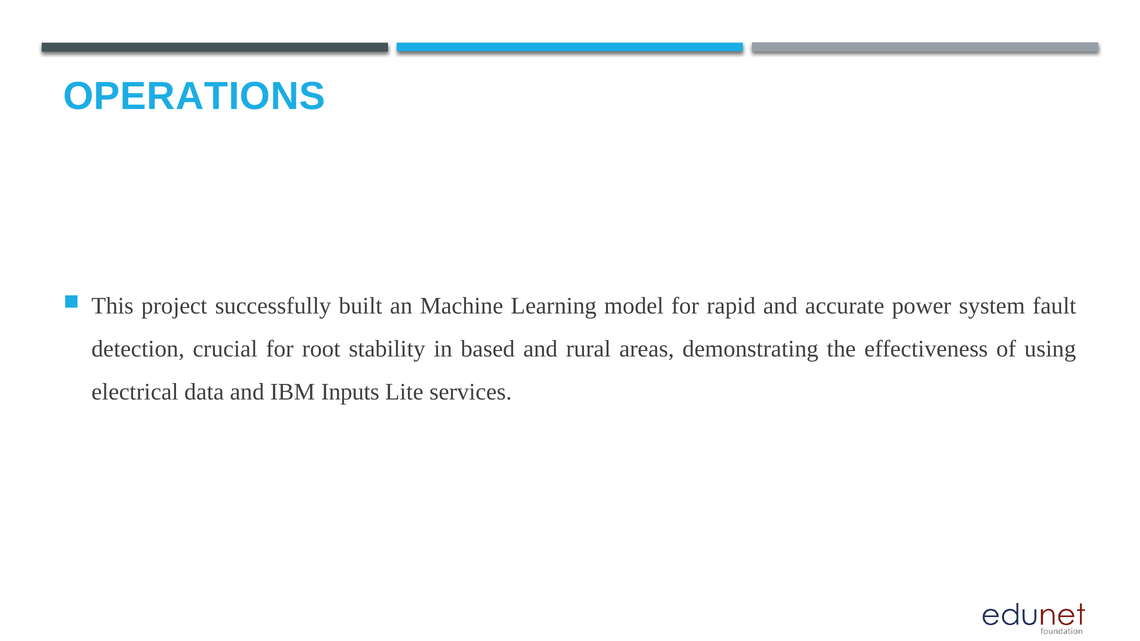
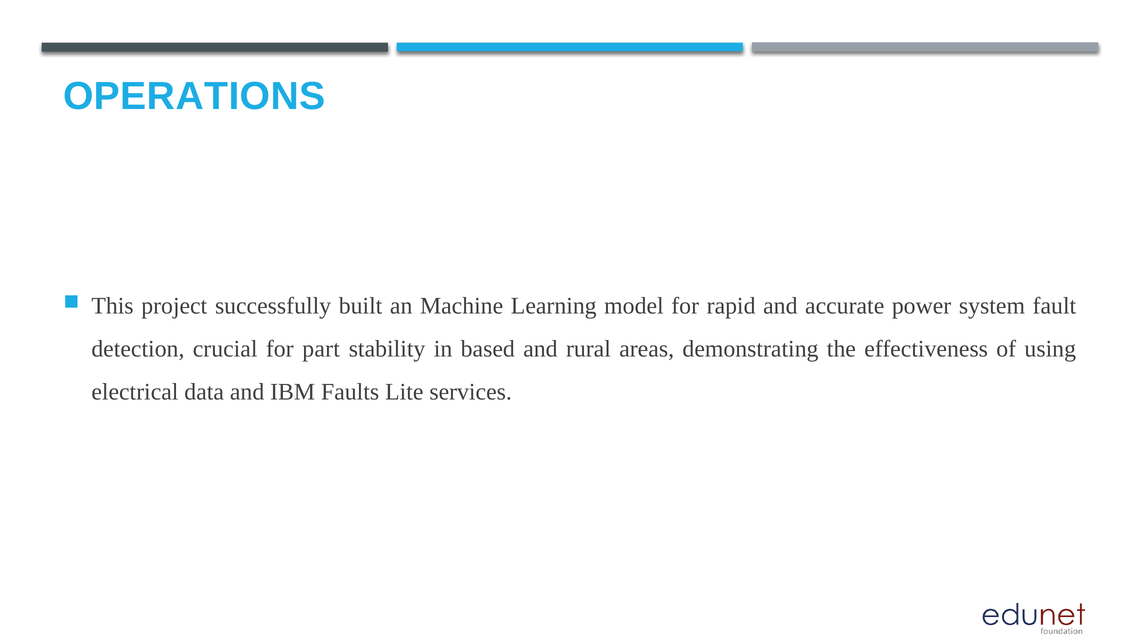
root: root -> part
Inputs: Inputs -> Faults
